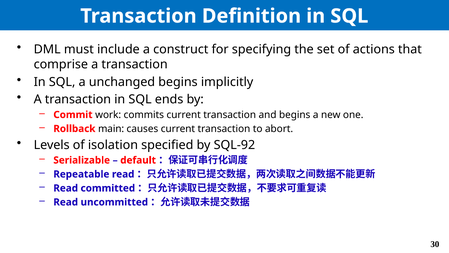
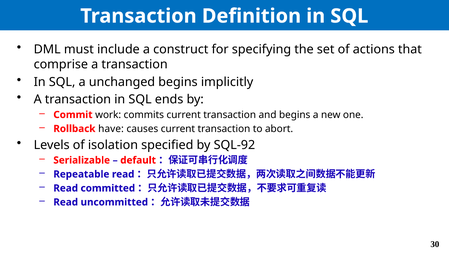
main: main -> have
